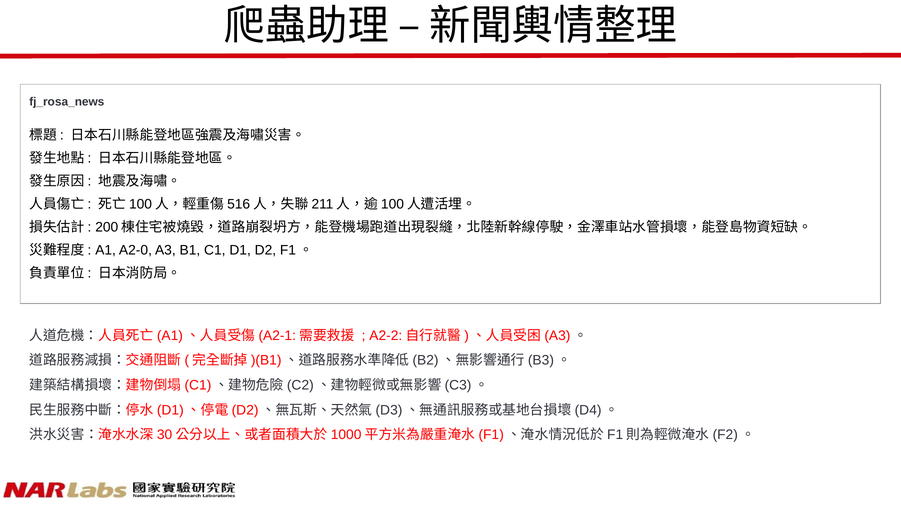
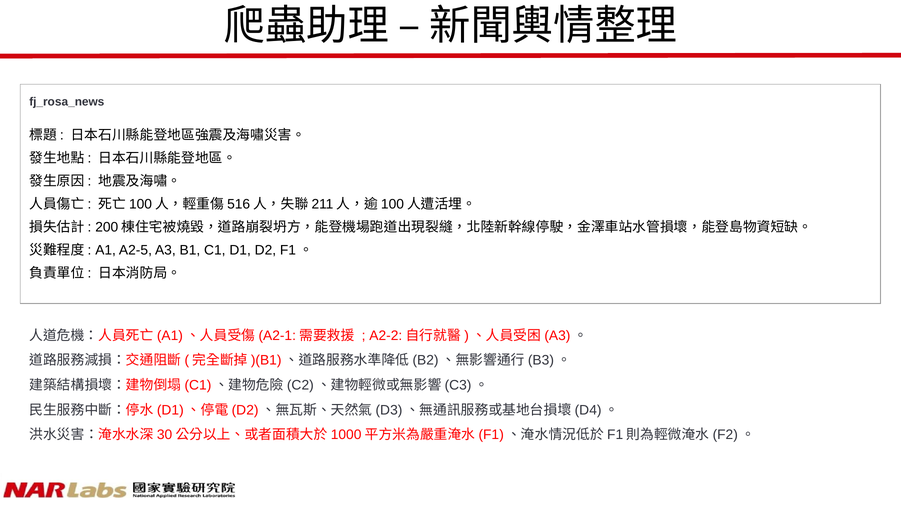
A2-0: A2-0 -> A2-5
